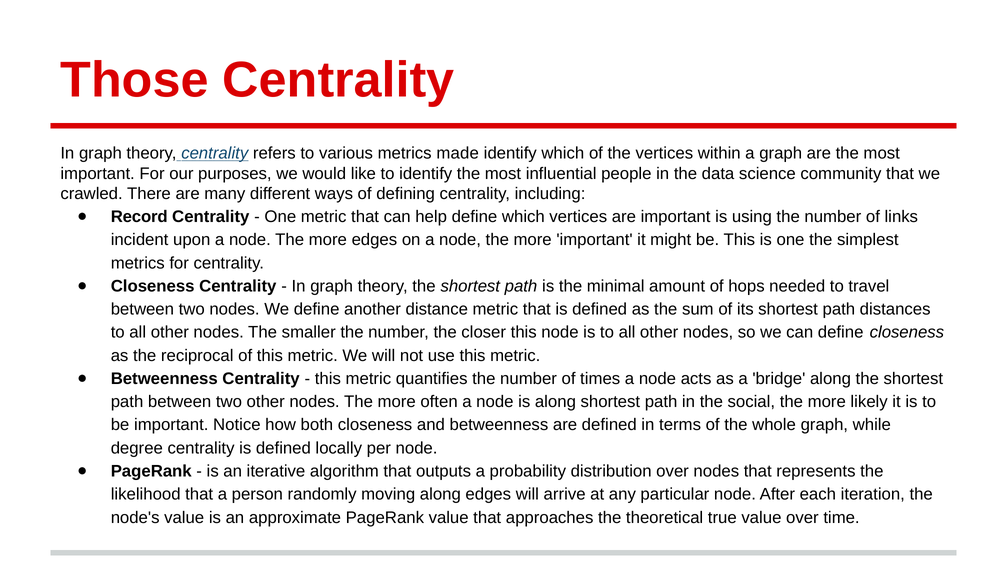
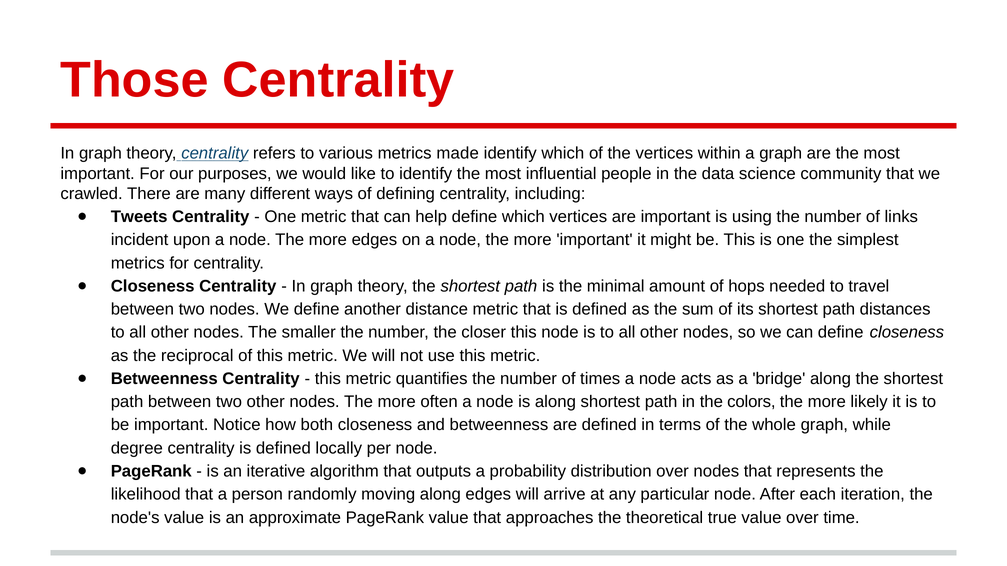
Record: Record -> Tweets
social: social -> colors
